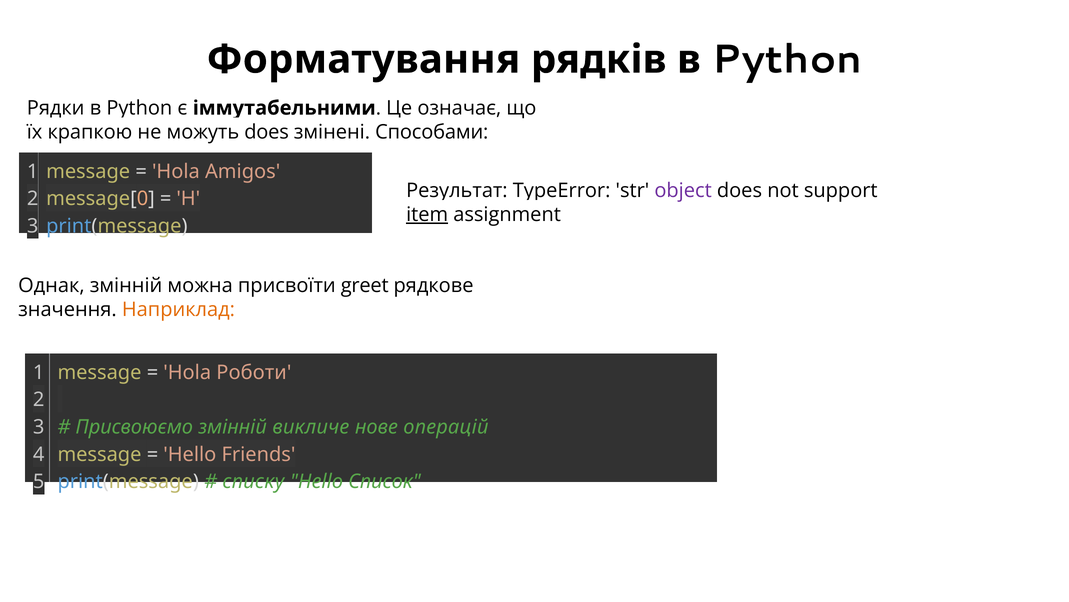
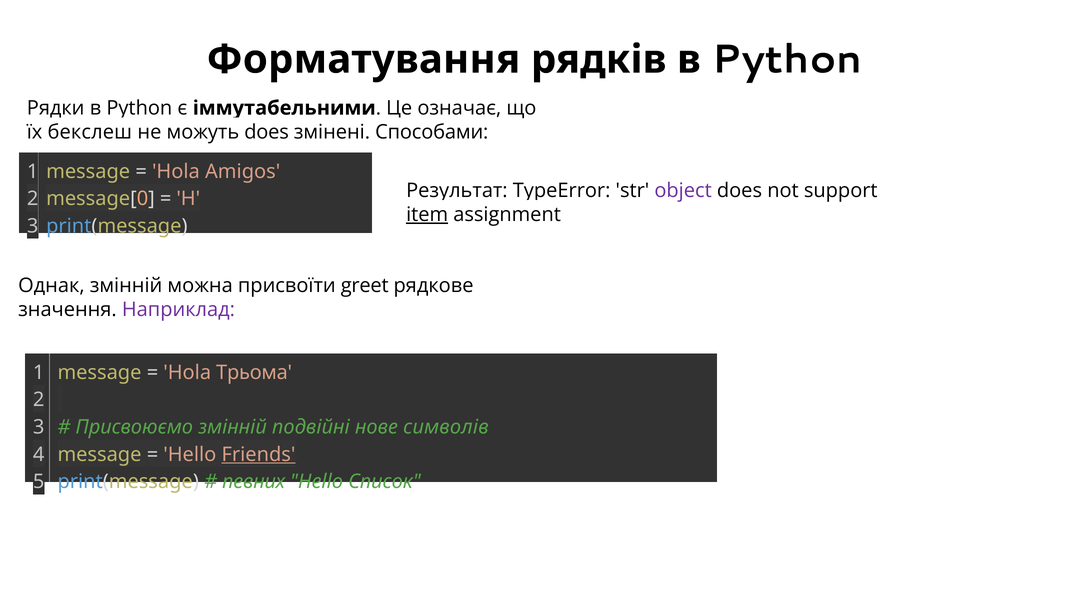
крапкою: крапкою -> бекслеш
Наприклад colour: orange -> purple
Роботи: Роботи -> Трьома
викличе: викличе -> подвійні
операцій: операцій -> символів
Friends underline: none -> present
списку: списку -> певних
